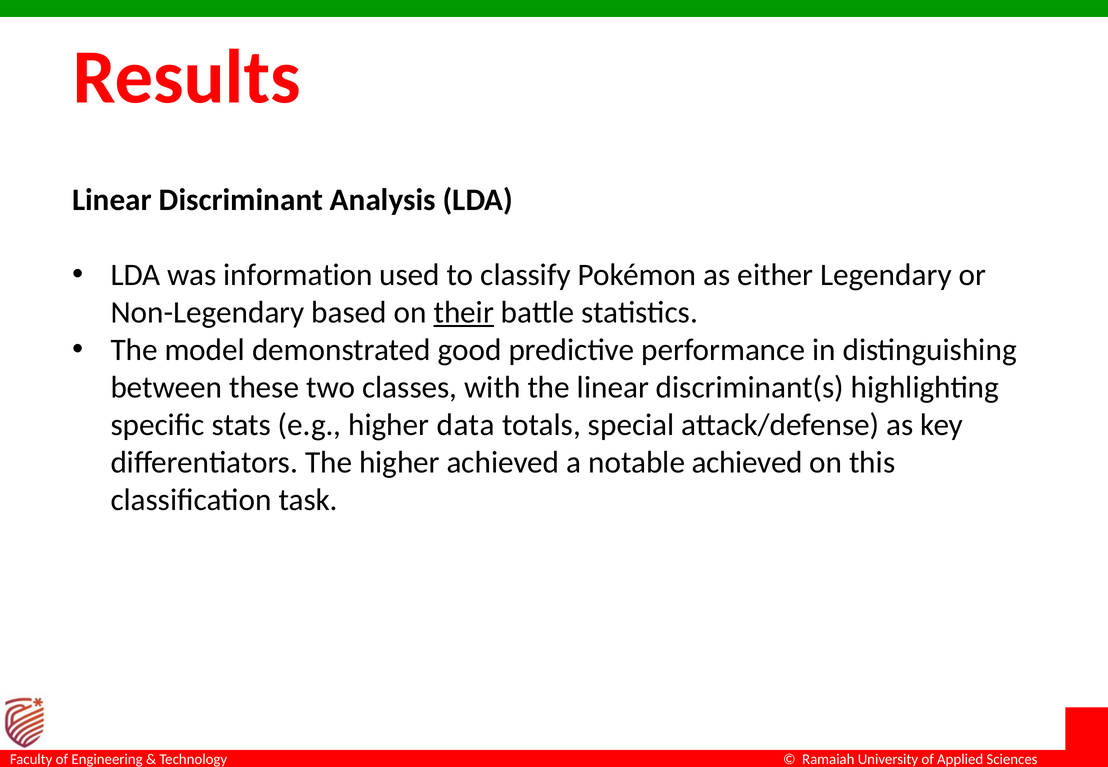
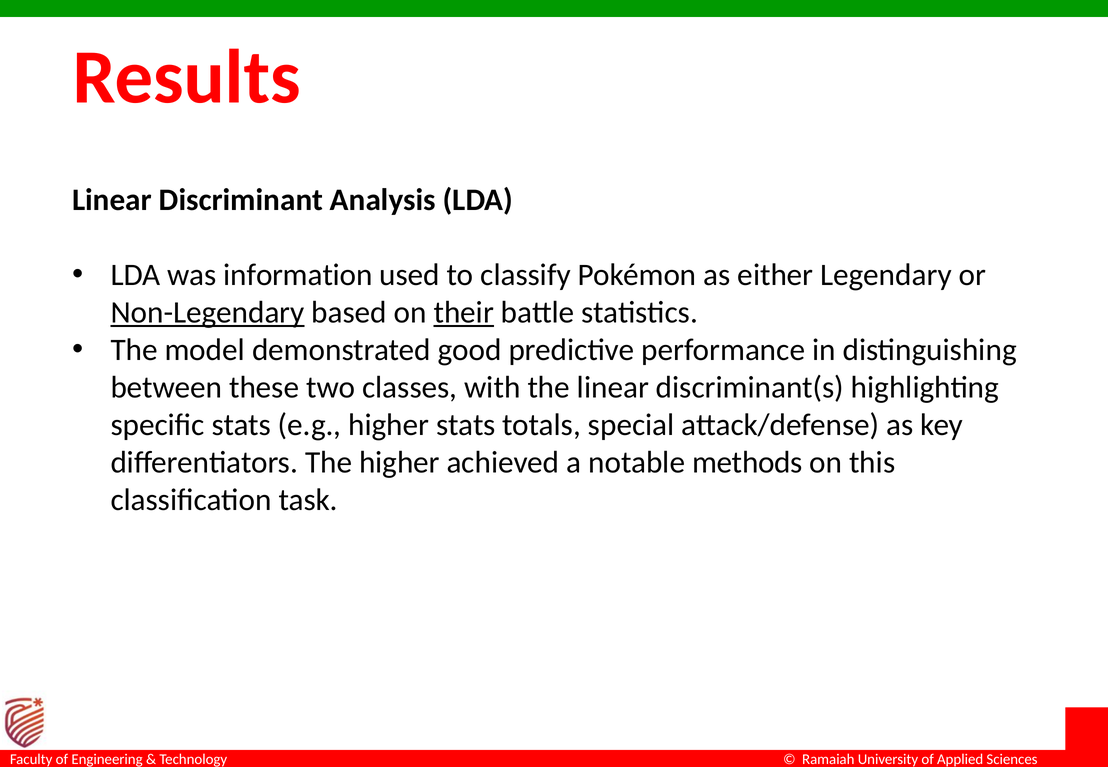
Non-Legendary underline: none -> present
higher data: data -> stats
notable achieved: achieved -> methods
